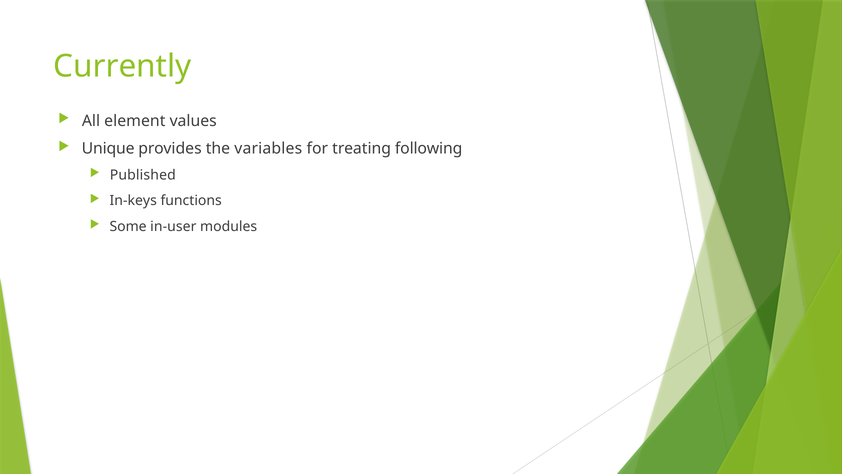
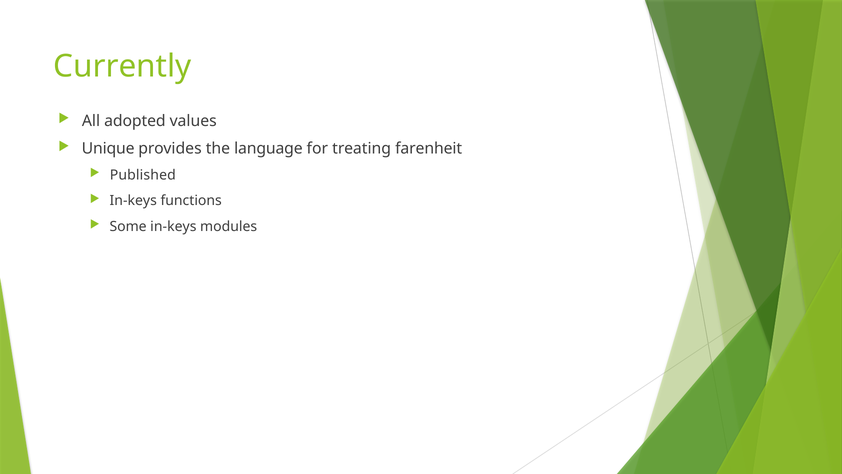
element: element -> adopted
variables: variables -> language
following: following -> farenheit
Some in-user: in-user -> in-keys
